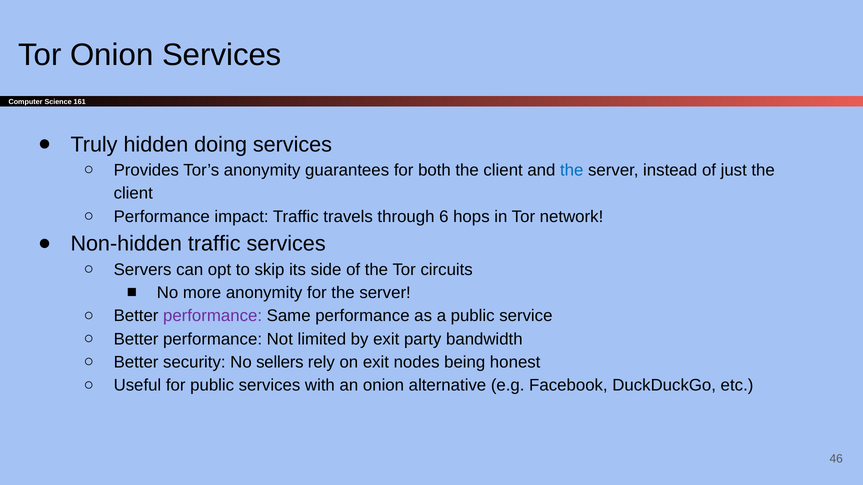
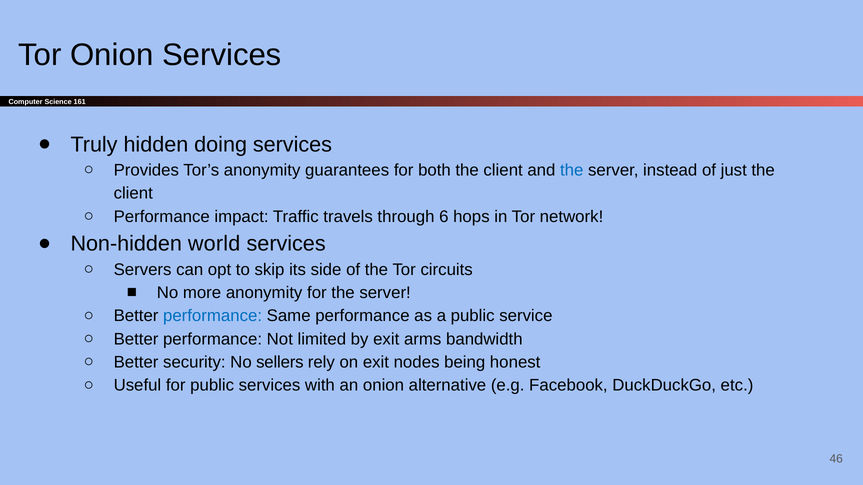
Non-hidden traffic: traffic -> world
performance at (213, 316) colour: purple -> blue
party: party -> arms
